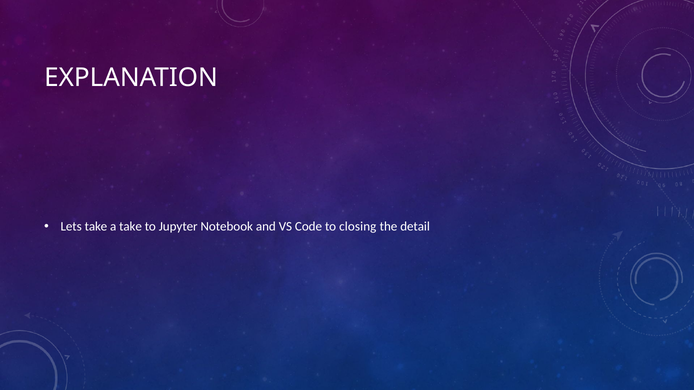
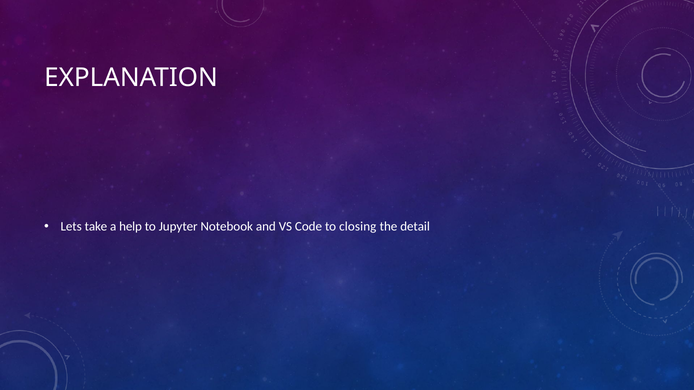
a take: take -> help
